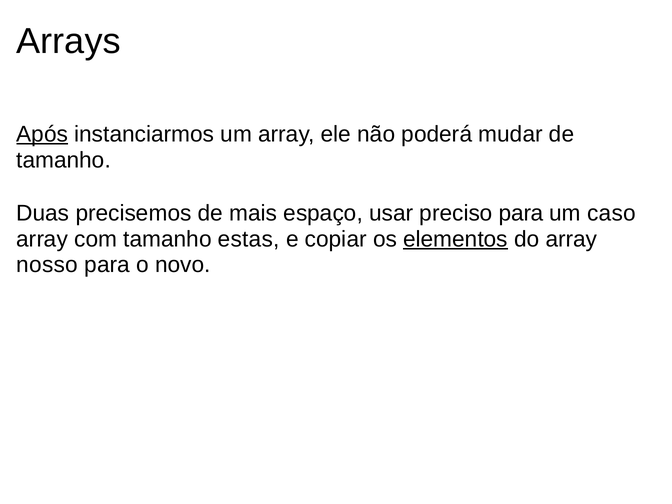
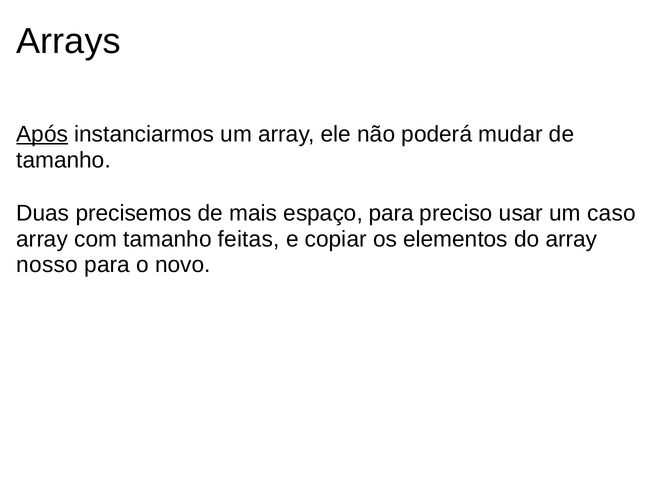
espaço usar: usar -> para
preciso para: para -> usar
estas: estas -> feitas
elementos underline: present -> none
